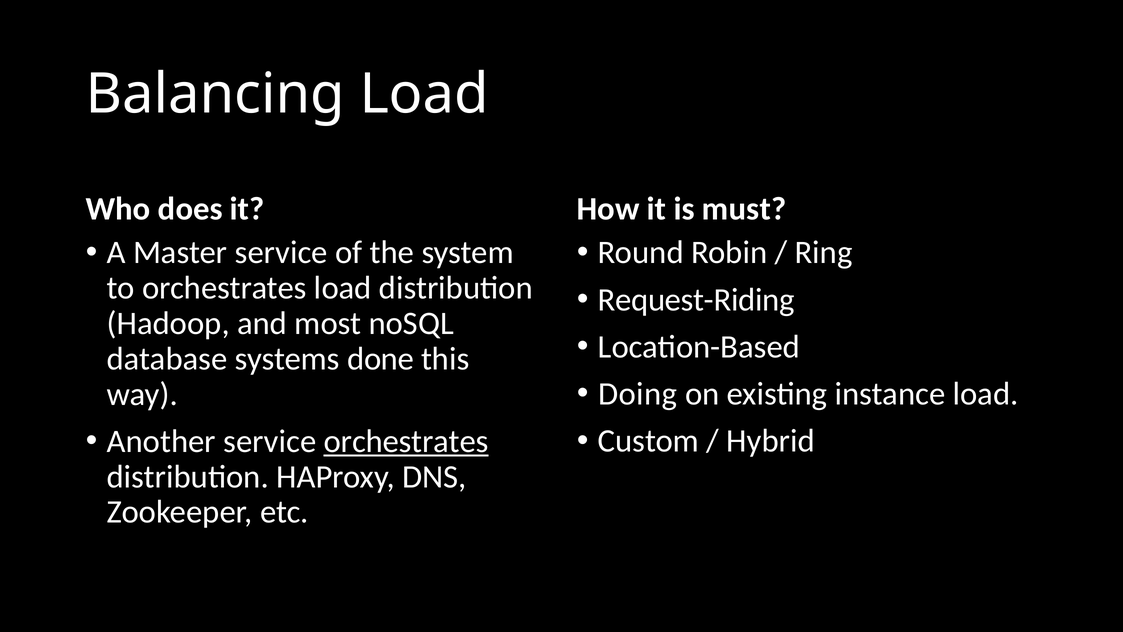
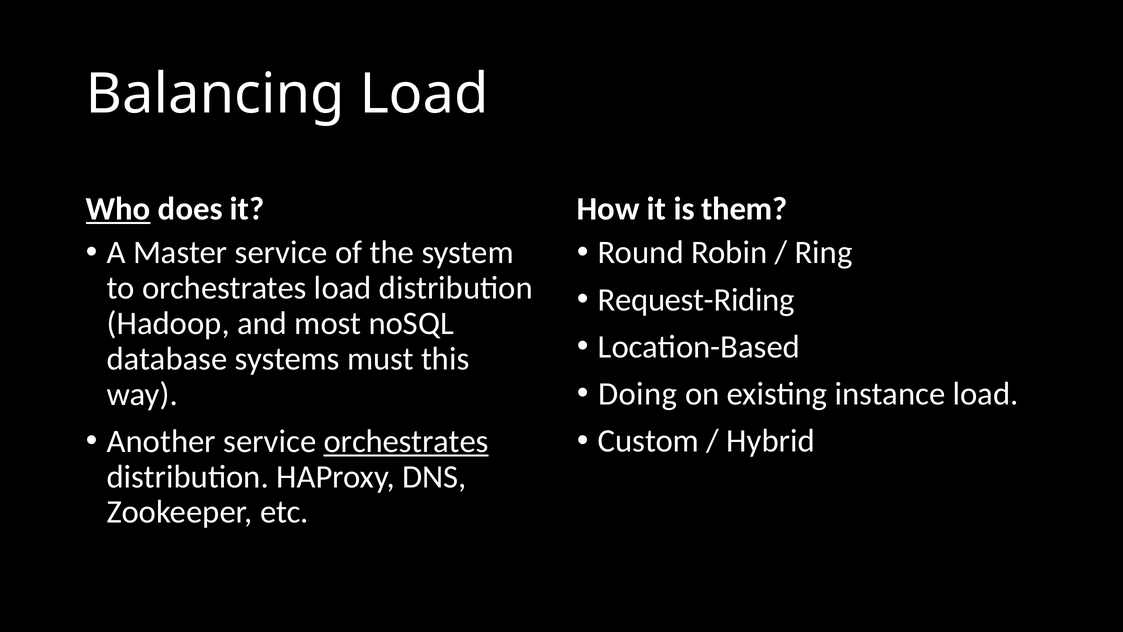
Who underline: none -> present
must: must -> them
done: done -> must
